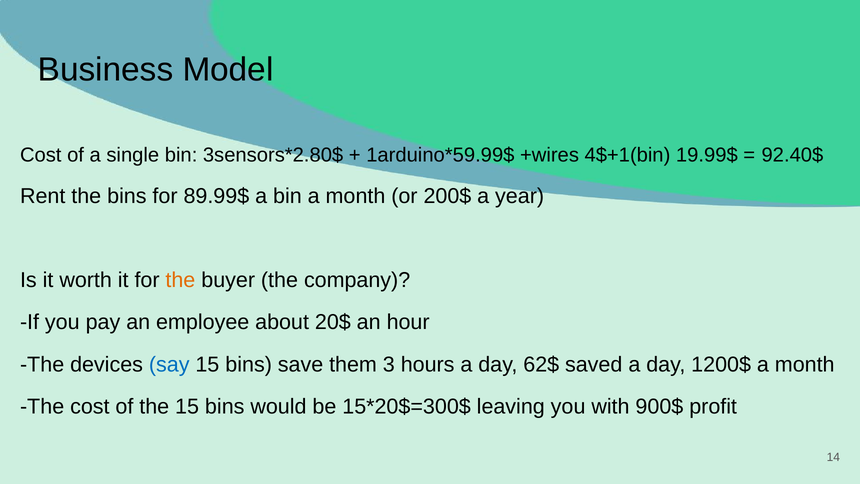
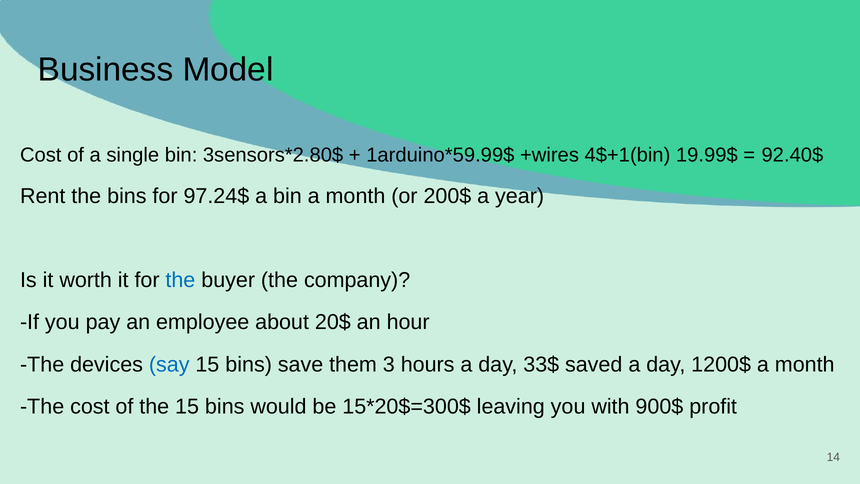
89.99$: 89.99$ -> 97.24$
the at (180, 280) colour: orange -> blue
62$: 62$ -> 33$
